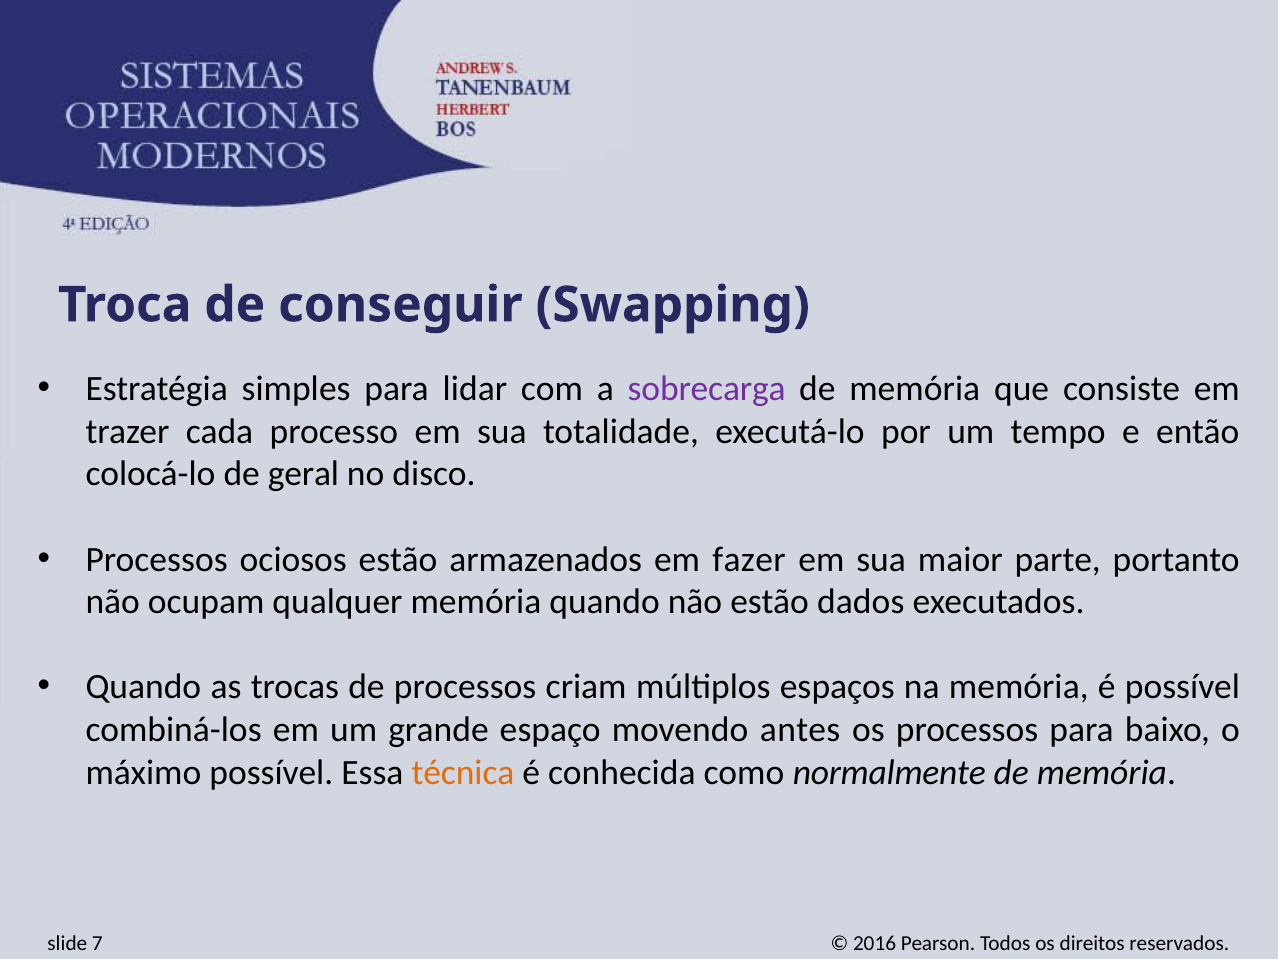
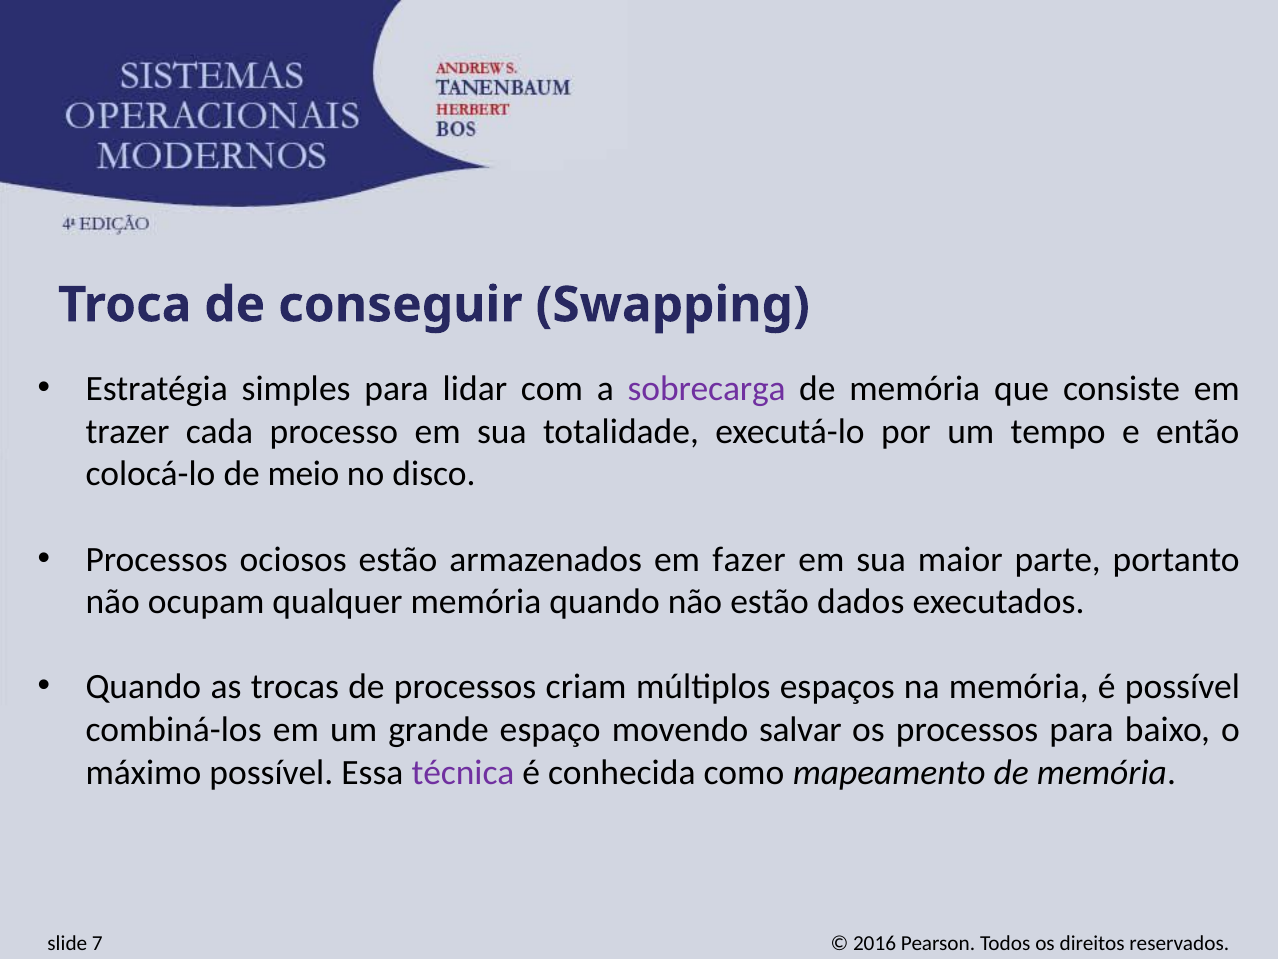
geral: geral -> meio
antes: antes -> salvar
técnica colour: orange -> purple
normalmente: normalmente -> mapeamento
